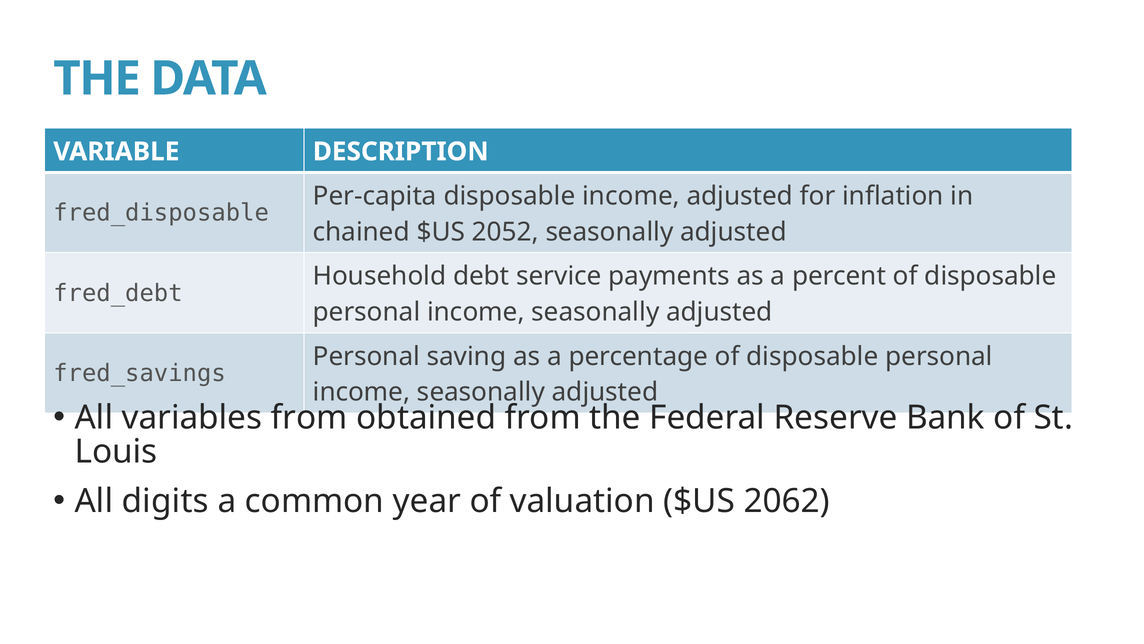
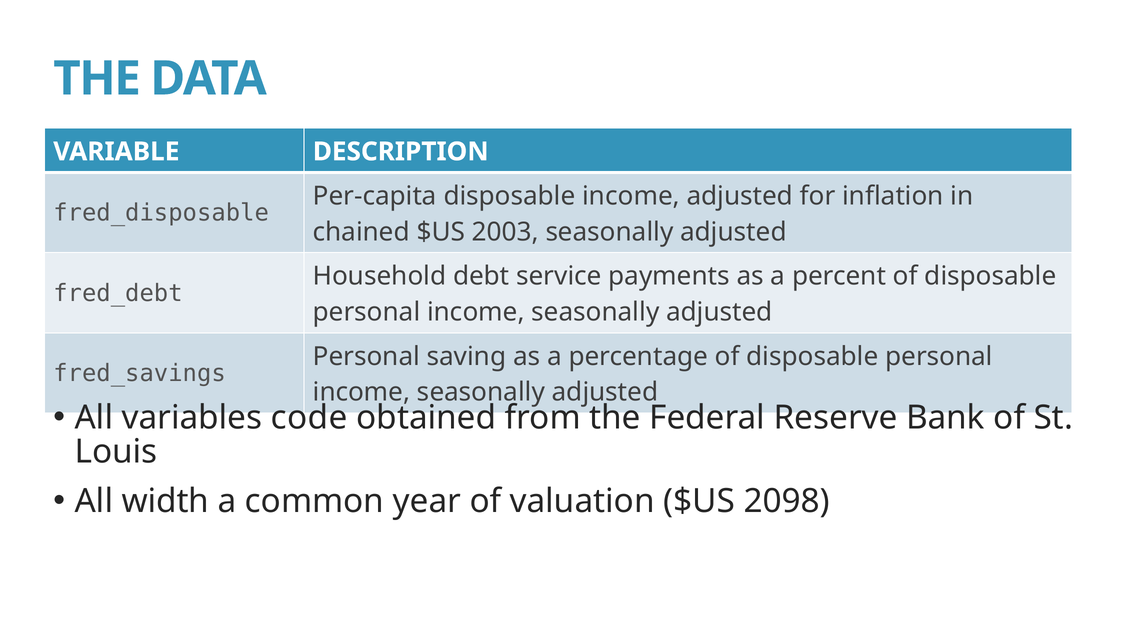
2052: 2052 -> 2003
variables from: from -> code
digits: digits -> width
2062: 2062 -> 2098
